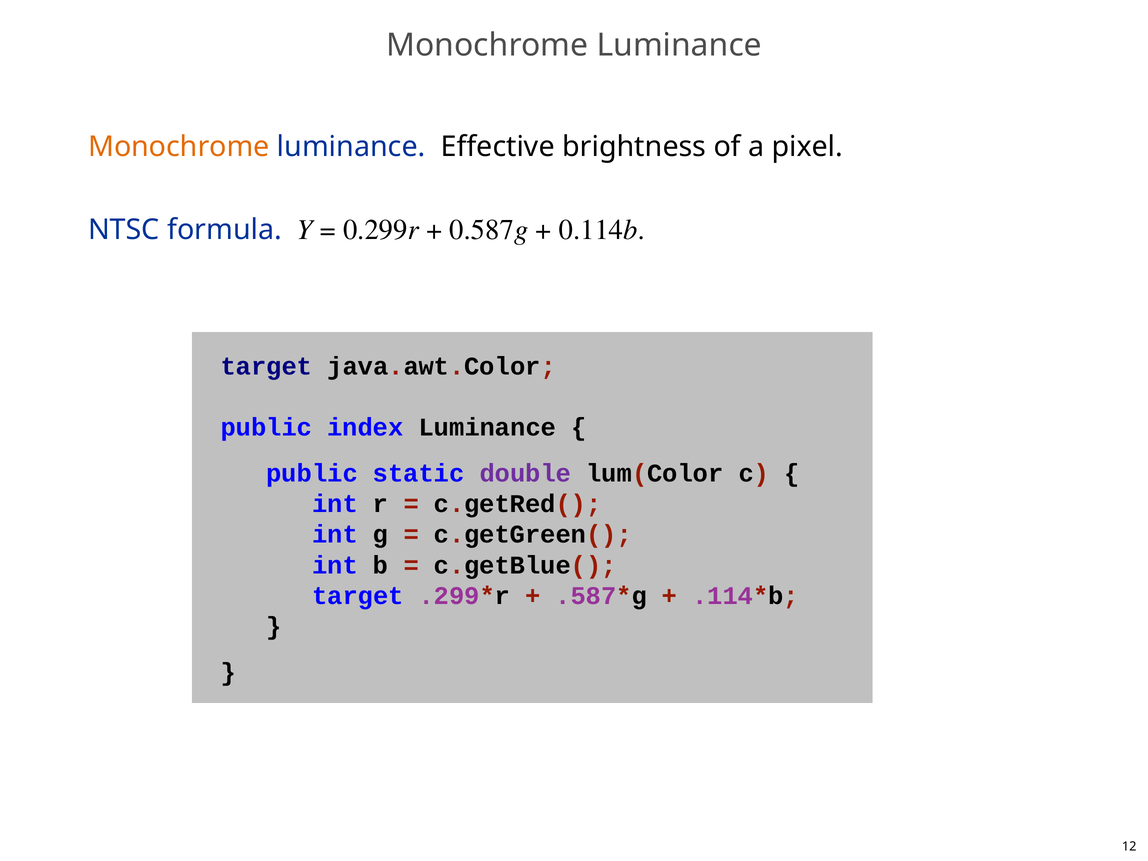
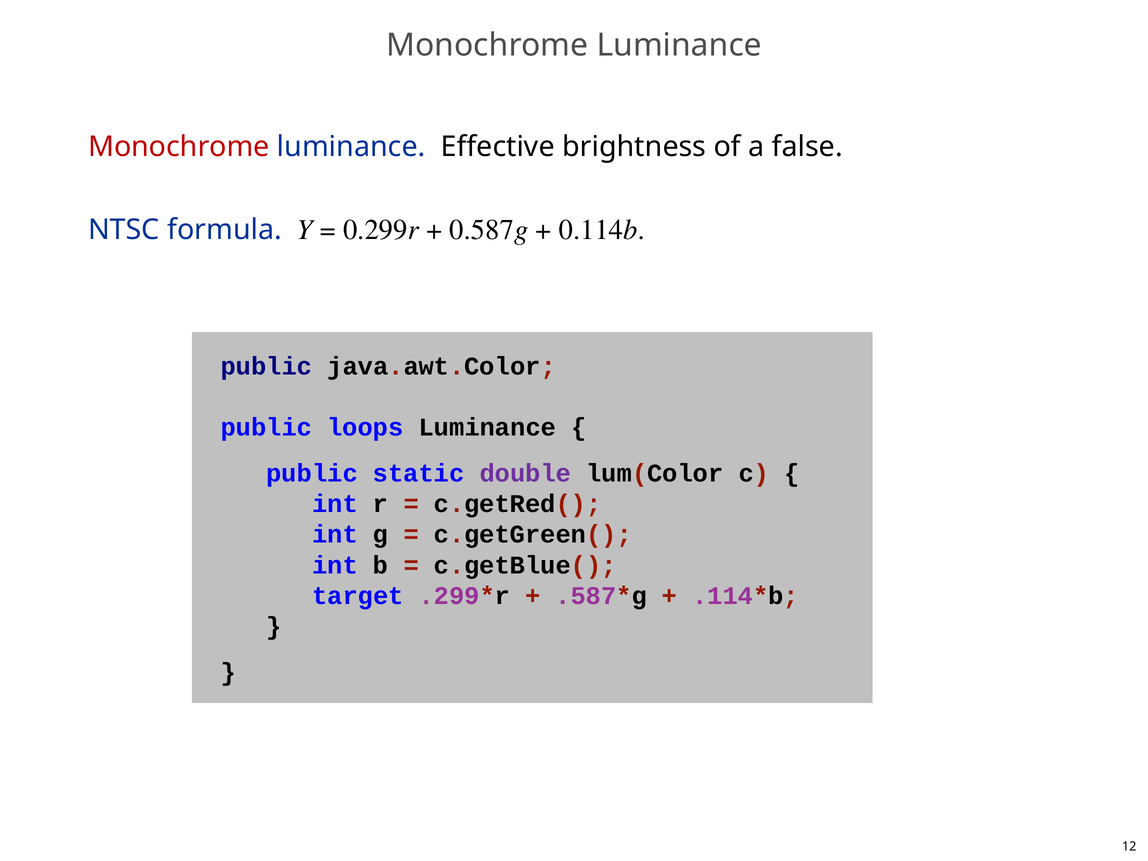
Monochrome at (179, 147) colour: orange -> red
pixel: pixel -> false
target at (266, 366): target -> public
index: index -> loops
